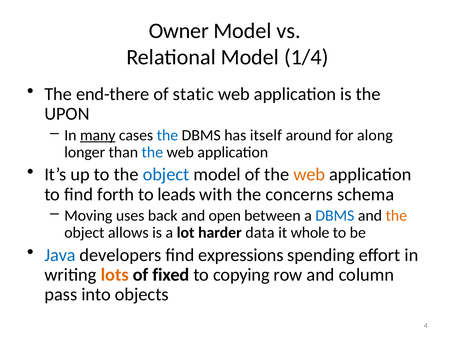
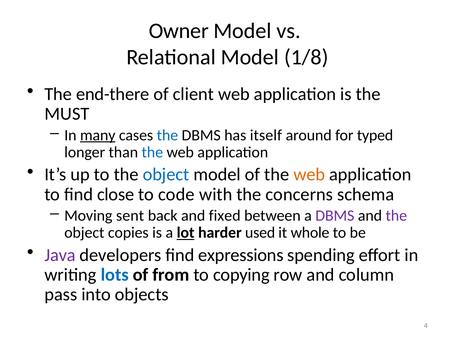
1/4: 1/4 -> 1/8
static: static -> client
UPON: UPON -> MUST
along: along -> typed
forth: forth -> close
leads: leads -> code
uses: uses -> sent
open: open -> fixed
DBMS at (335, 216) colour: blue -> purple
the at (396, 216) colour: orange -> purple
allows: allows -> copies
lot underline: none -> present
data: data -> used
Java colour: blue -> purple
lots colour: orange -> blue
fixed: fixed -> from
